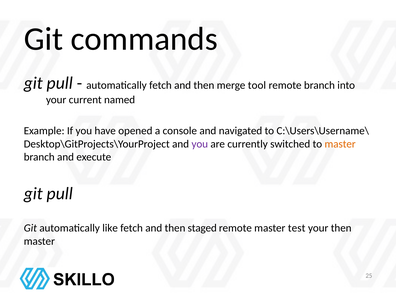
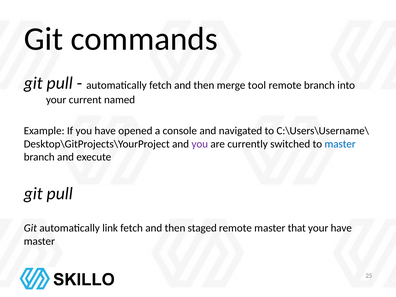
master at (340, 144) colour: orange -> blue
like: like -> link
test: test -> that
your then: then -> have
